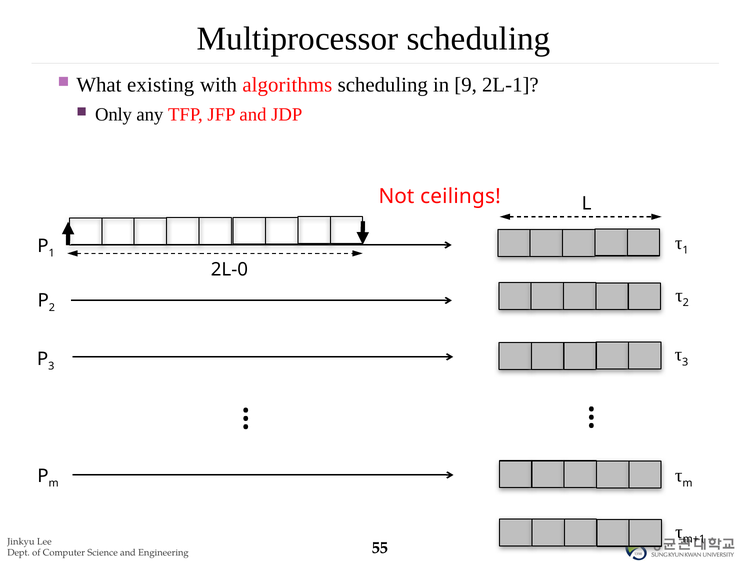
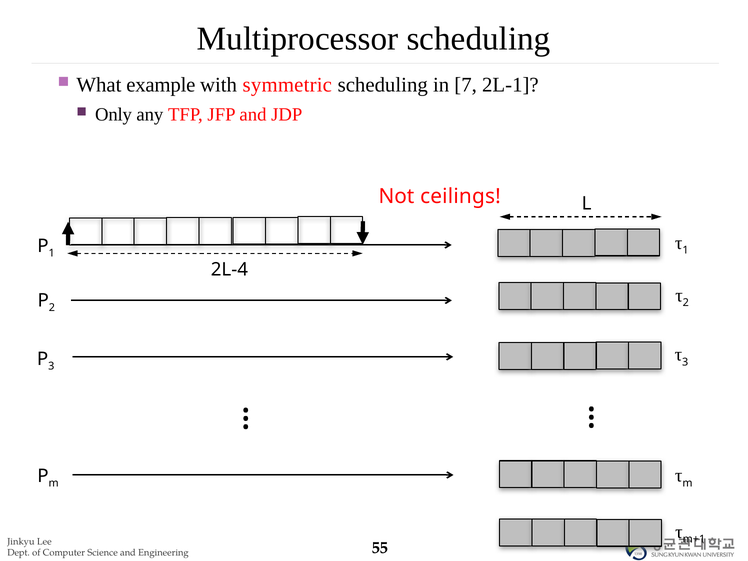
existing: existing -> example
algorithms: algorithms -> symmetric
9: 9 -> 7
2L-0: 2L-0 -> 2L-4
